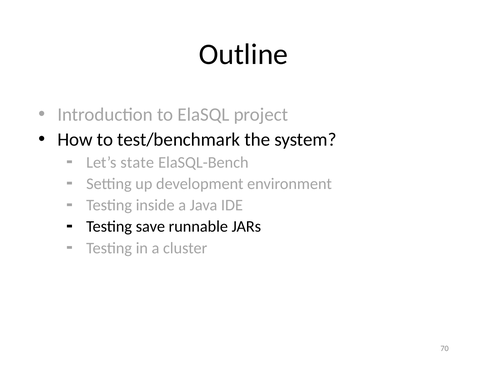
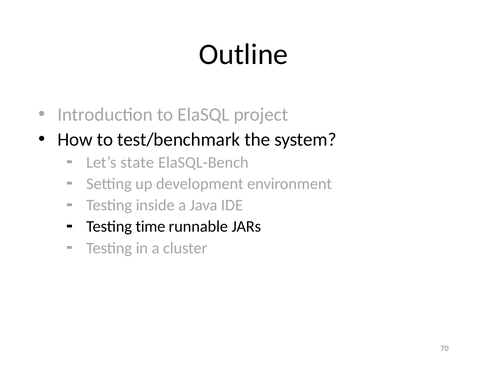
save: save -> time
